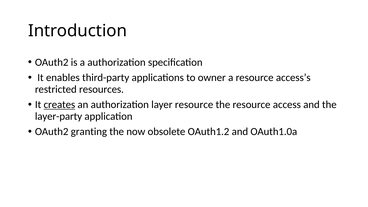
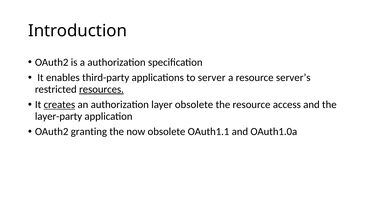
owner: owner -> server
access’s: access’s -> server’s
resources underline: none -> present
layer resource: resource -> obsolete
OAuth1.2: OAuth1.2 -> OAuth1.1
